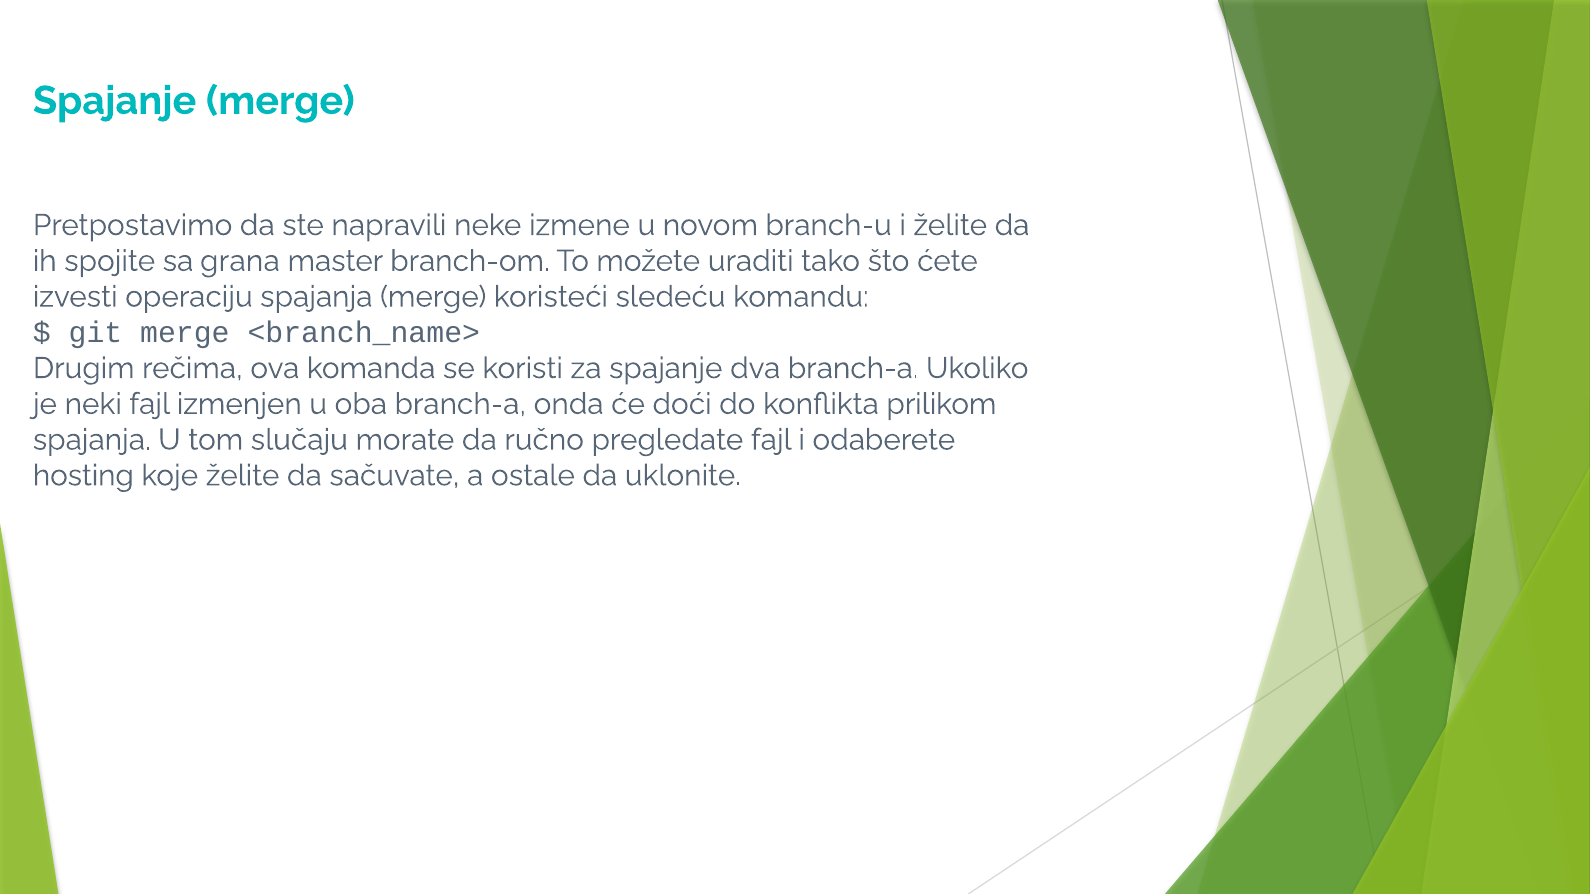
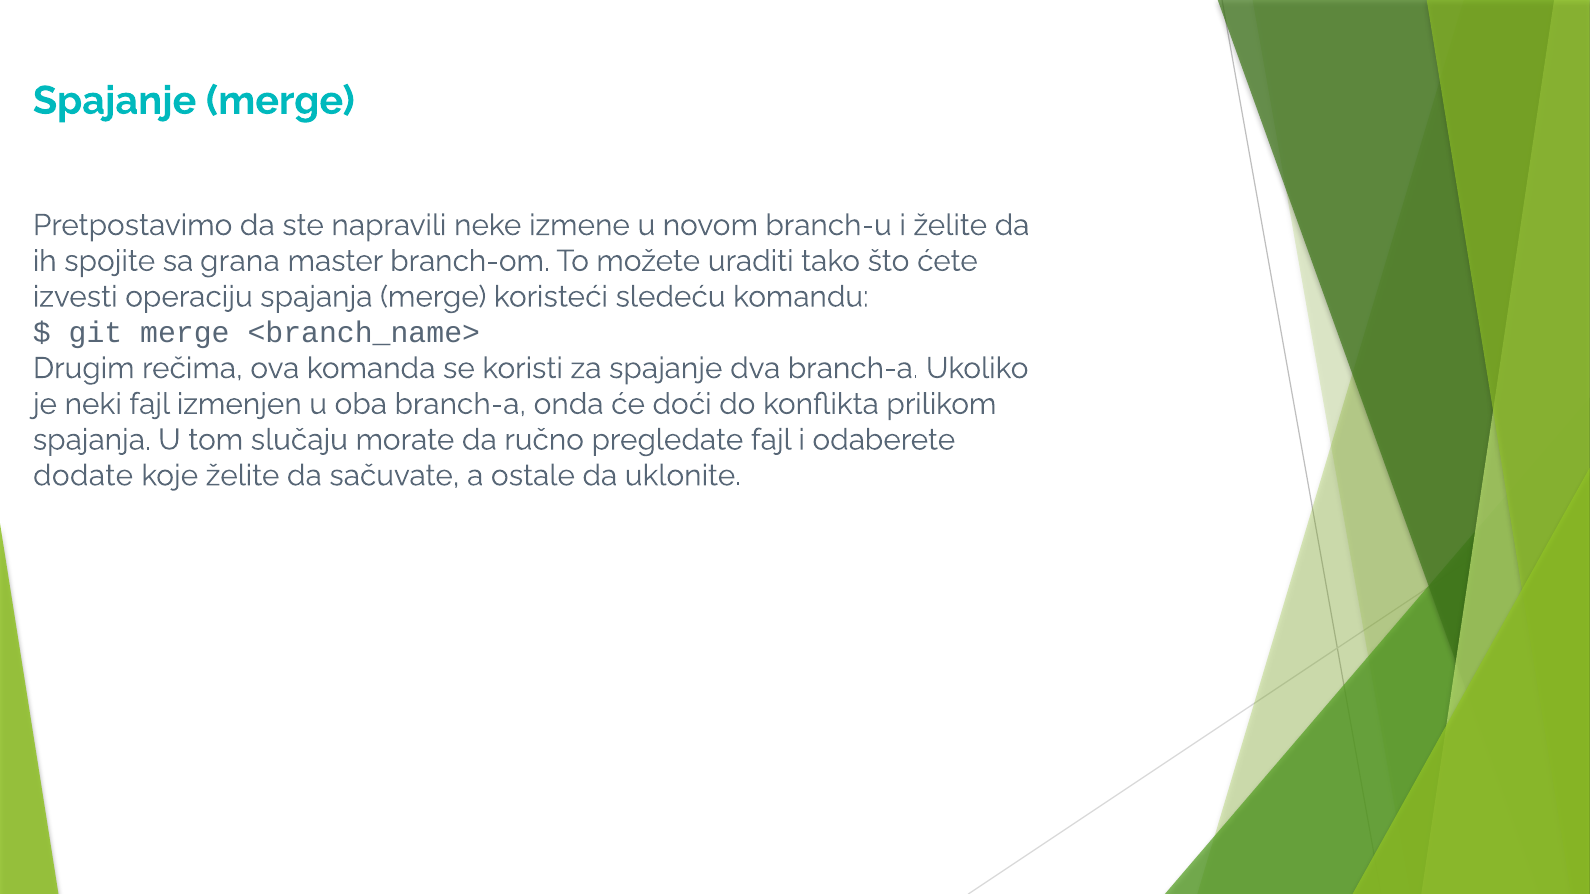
hosting: hosting -> dodate
